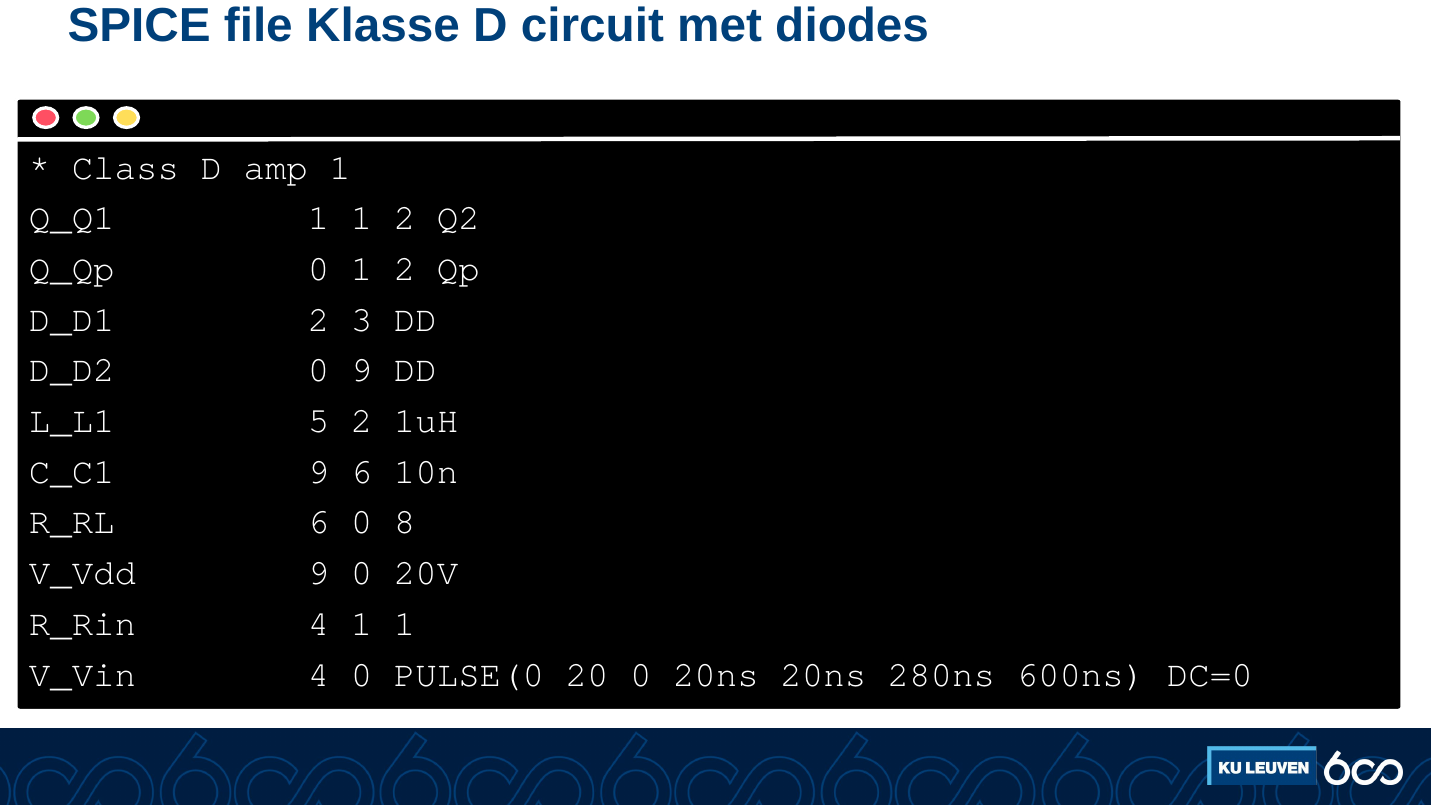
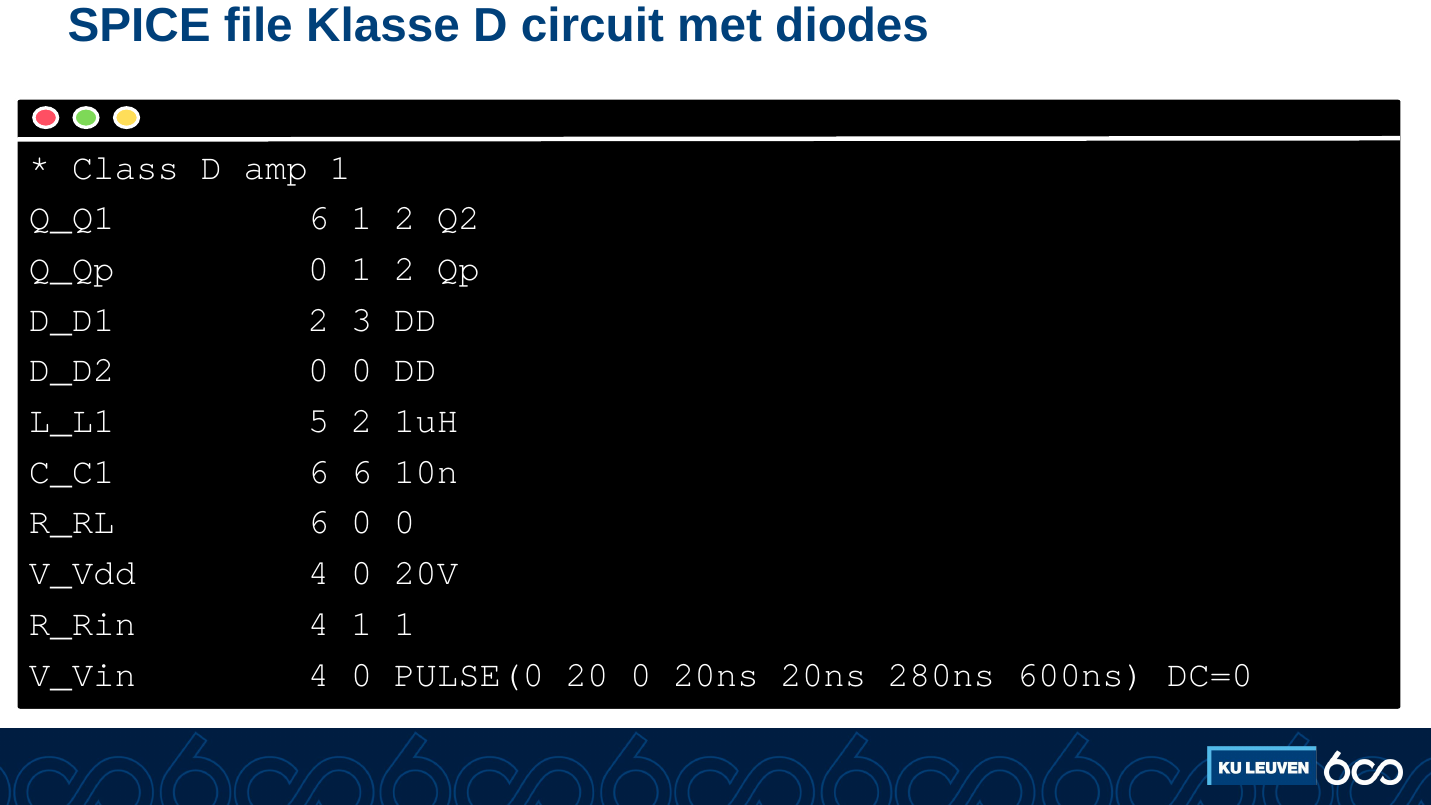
Q_Q1 1: 1 -> 6
D_D2 0 9: 9 -> 0
C_C1 9: 9 -> 6
6 0 8: 8 -> 0
V_Vdd 9: 9 -> 4
